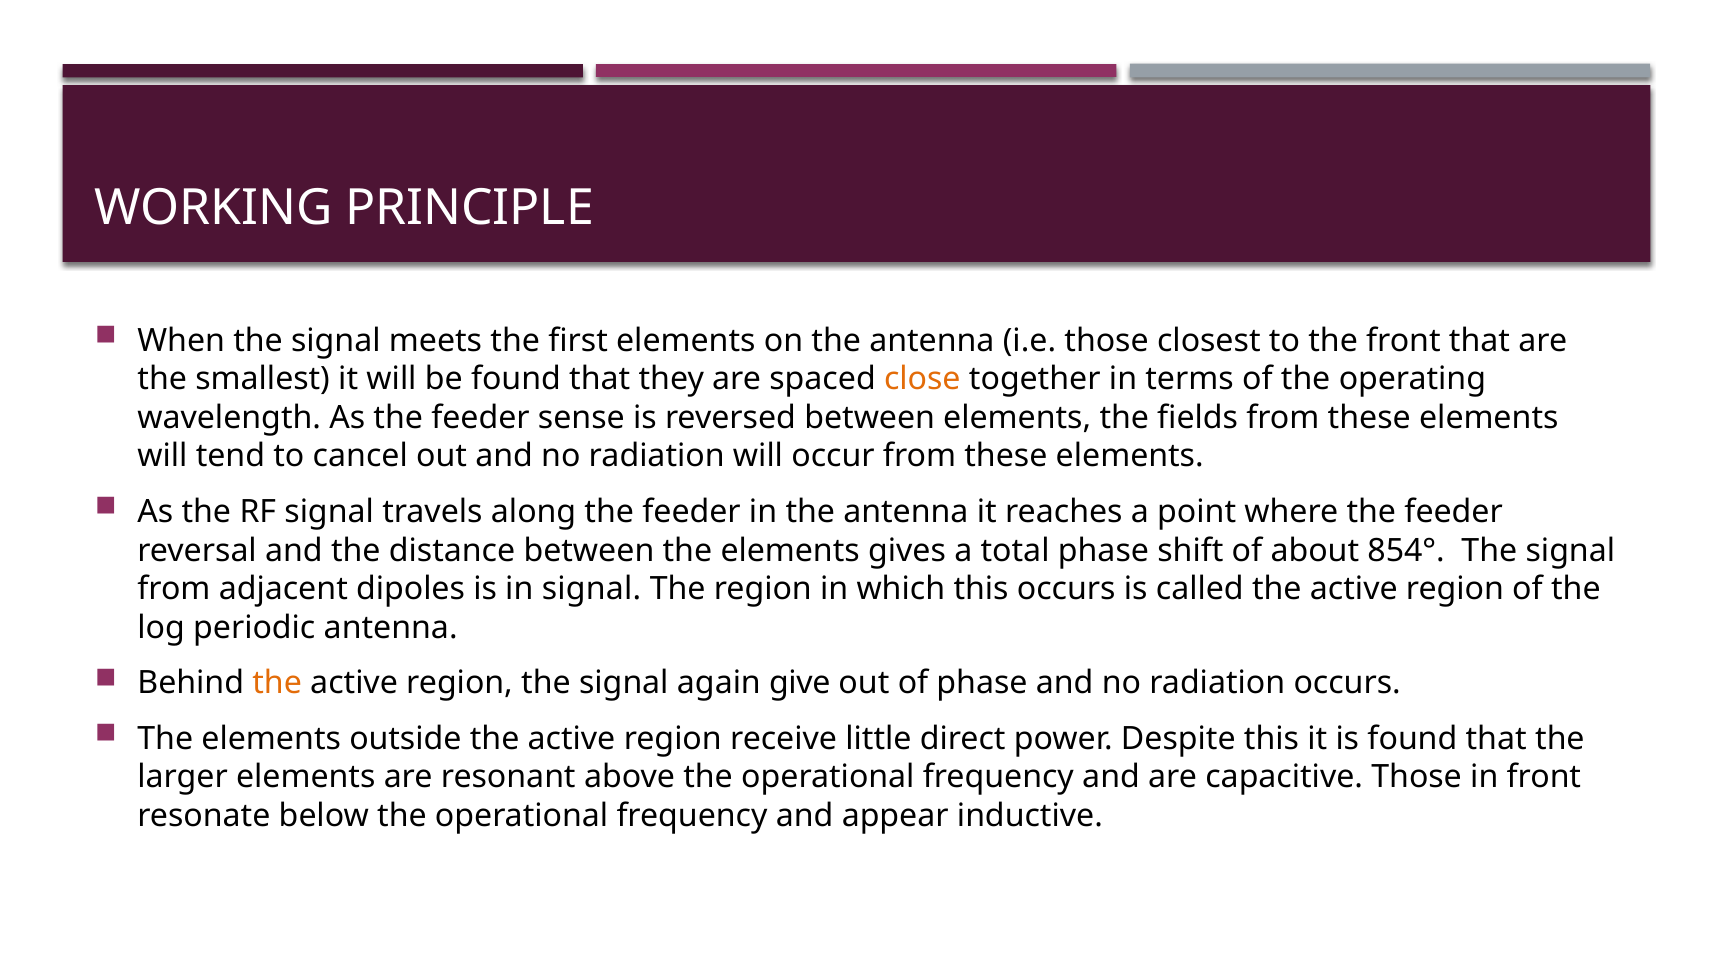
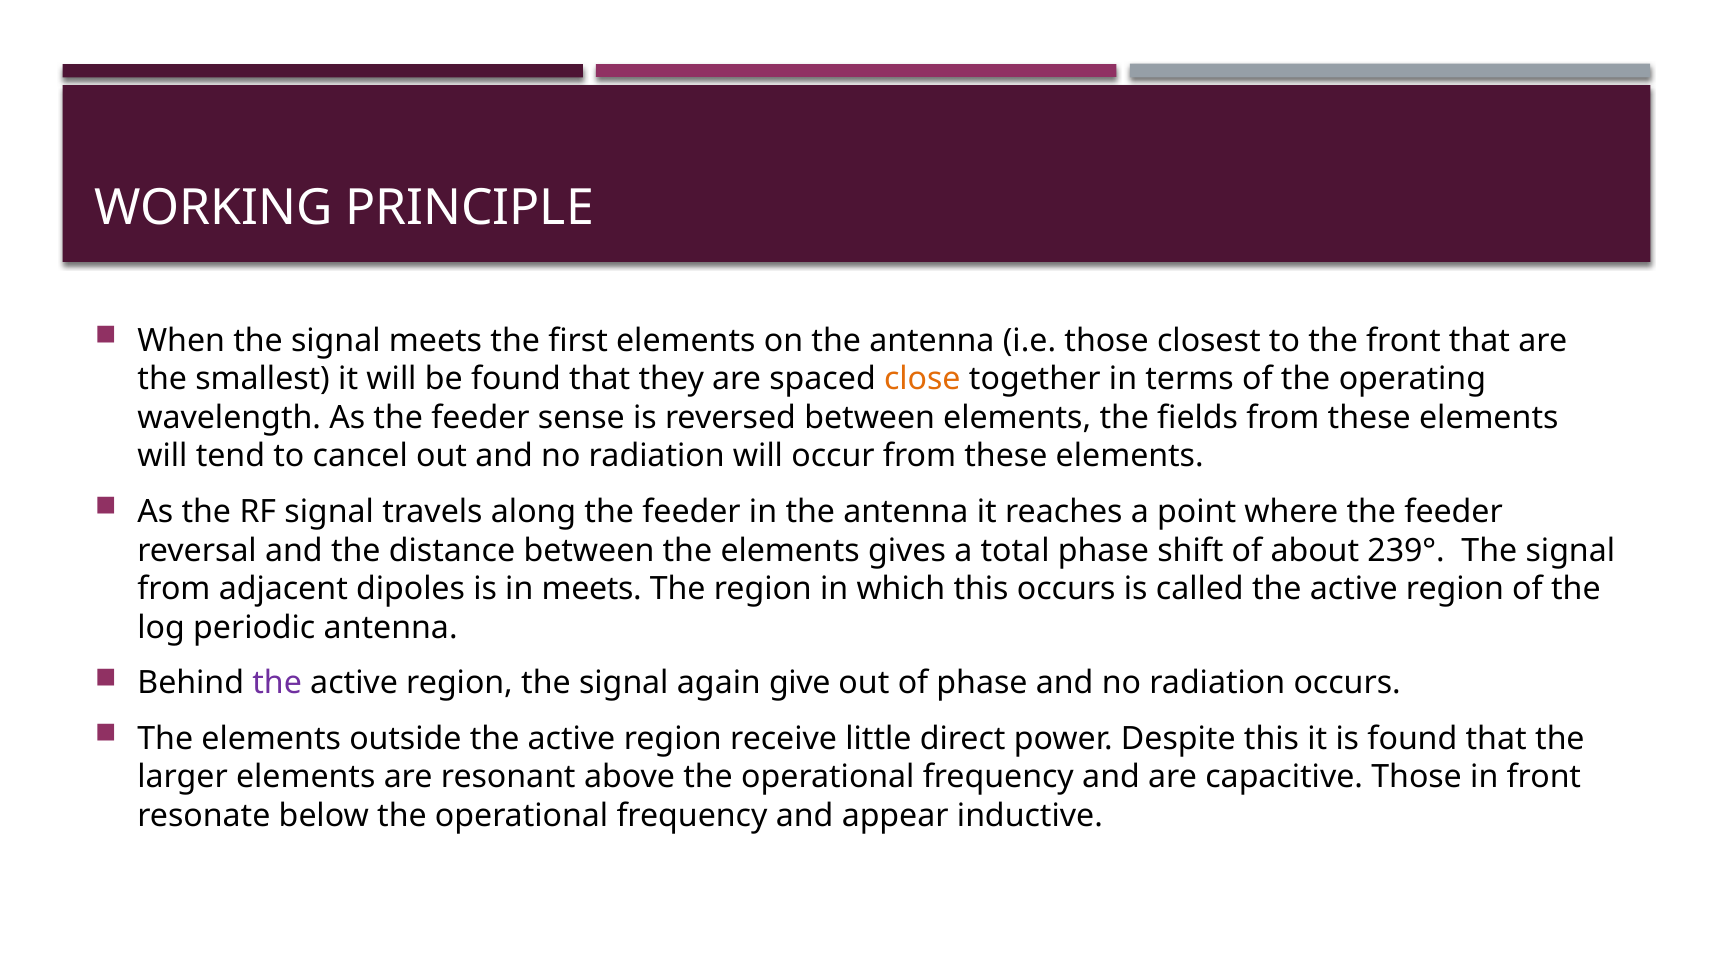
854°: 854° -> 239°
in signal: signal -> meets
the at (277, 684) colour: orange -> purple
